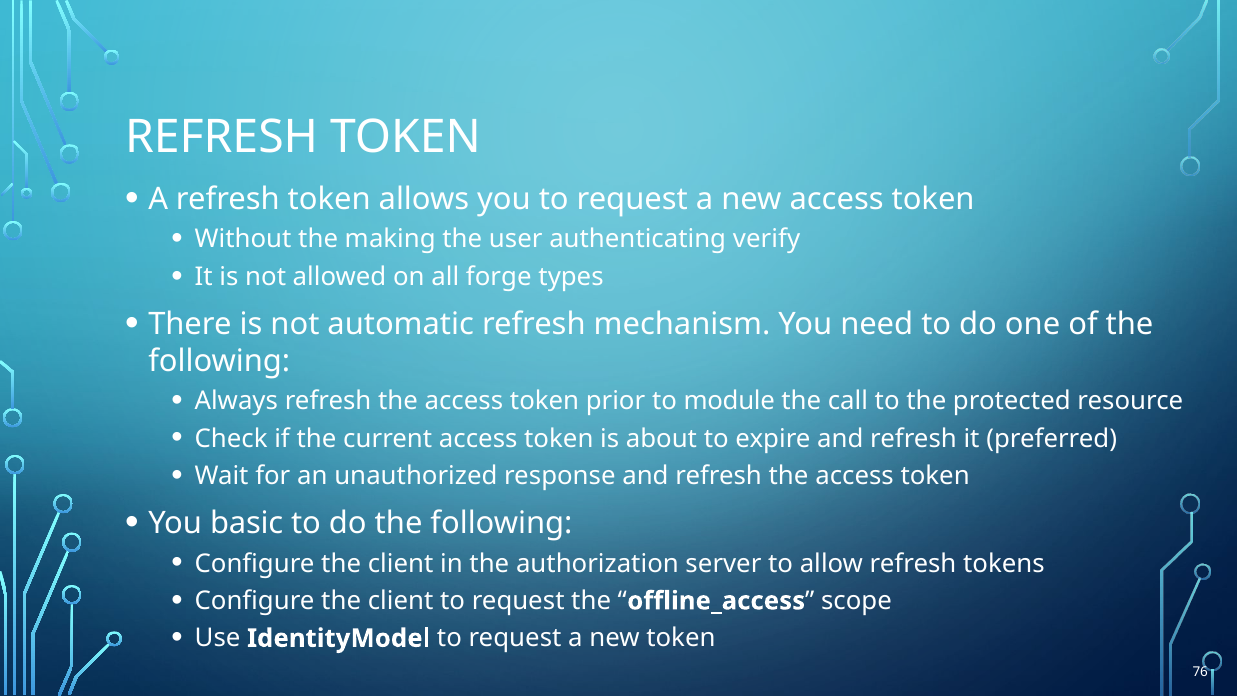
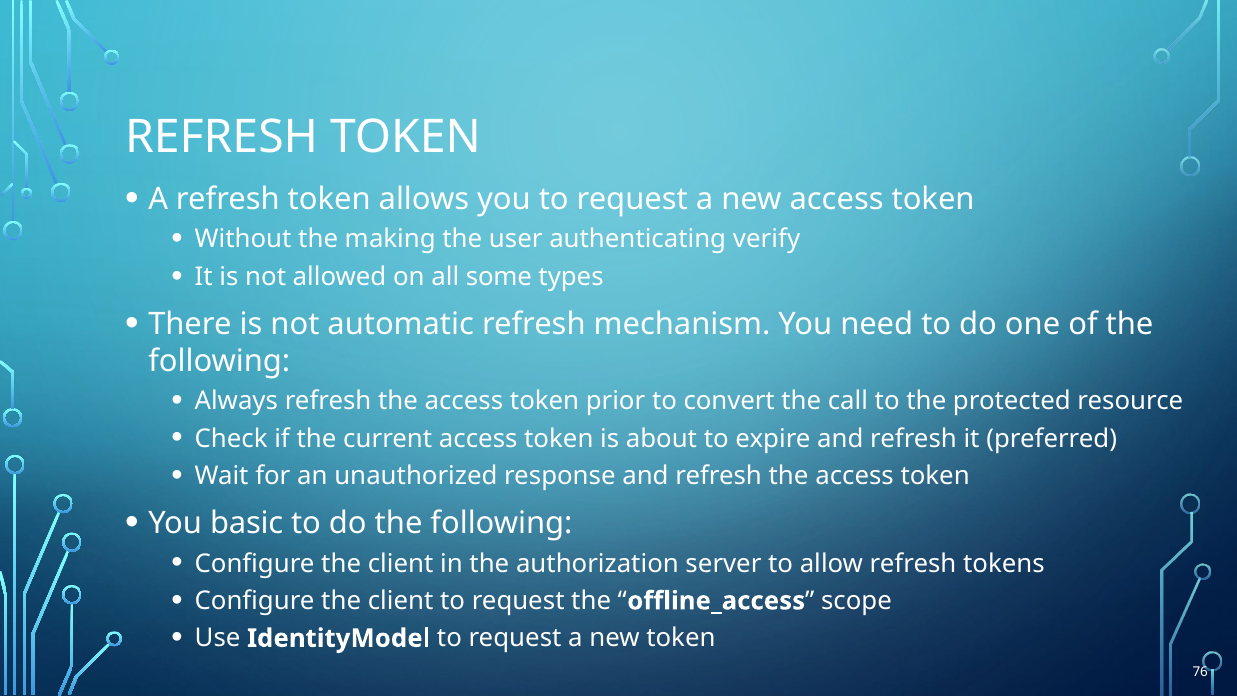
forge: forge -> some
module: module -> convert
